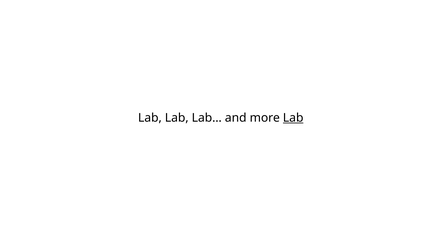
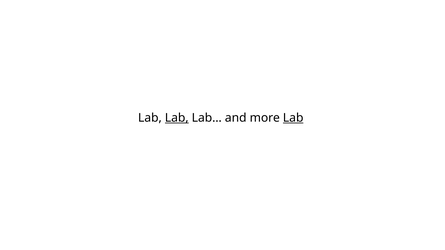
Lab at (177, 118) underline: none -> present
